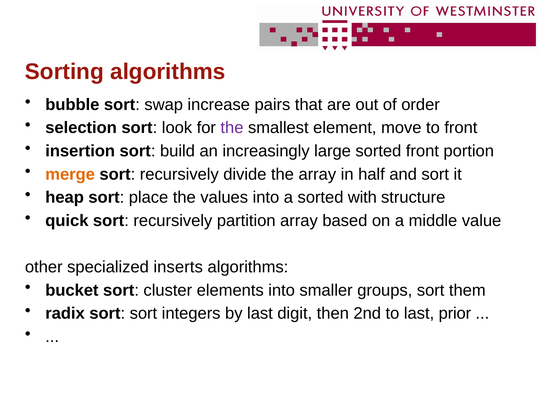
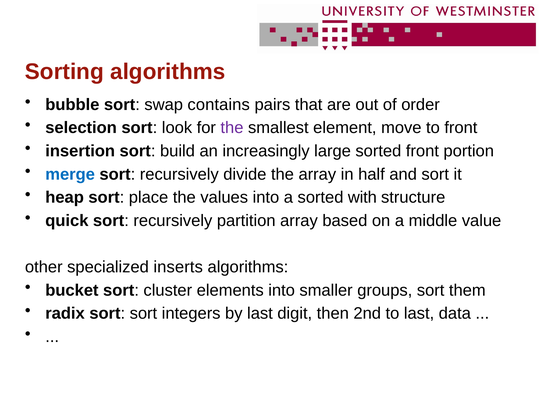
increase: increase -> contains
merge colour: orange -> blue
prior: prior -> data
